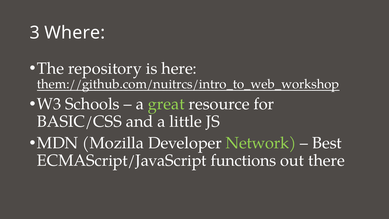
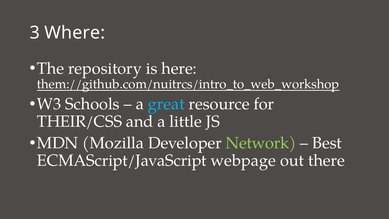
great colour: light green -> light blue
BASIC/CSS: BASIC/CSS -> THEIR/CSS
functions: functions -> webpage
